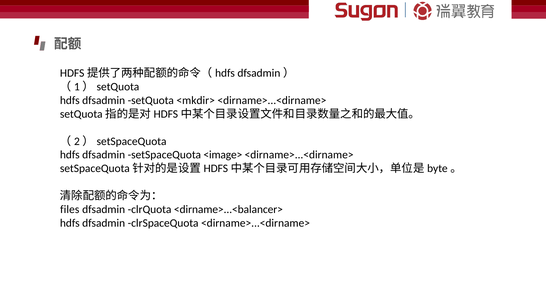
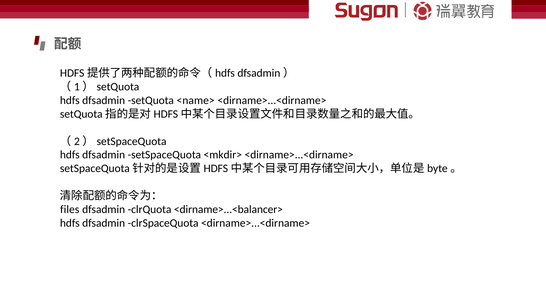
<mkdir>: <mkdir> -> <name>
<image>: <image> -> <mkdir>
